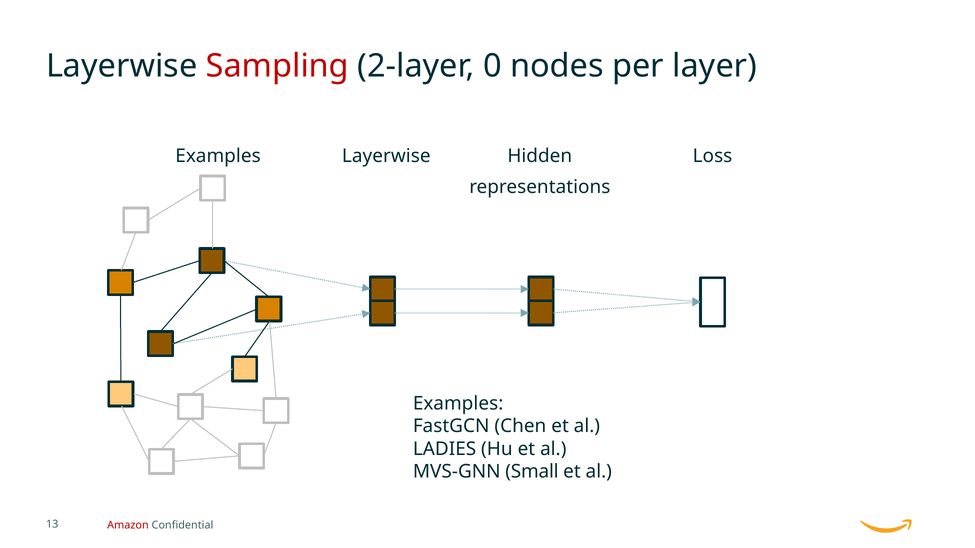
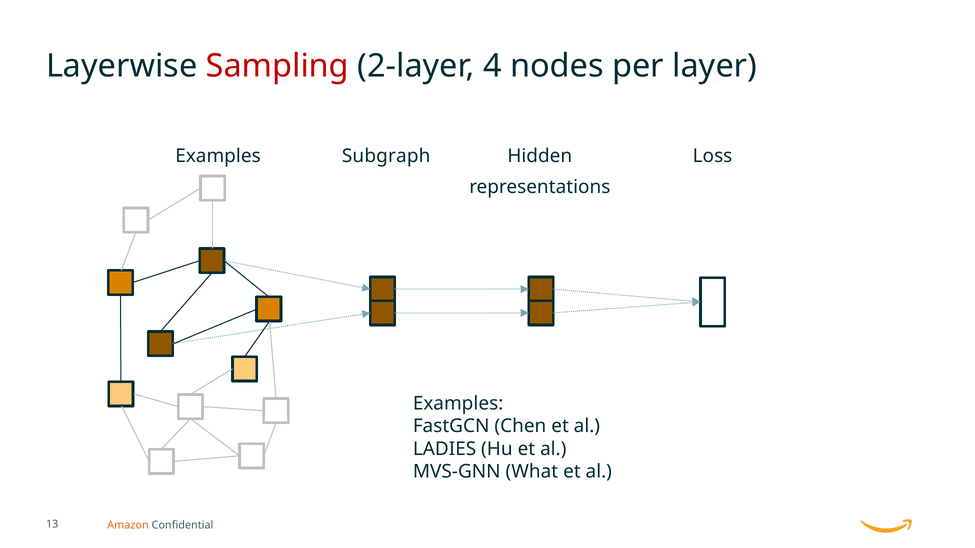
0: 0 -> 4
Examples Layerwise: Layerwise -> Subgraph
Small: Small -> What
Amazon colour: red -> orange
